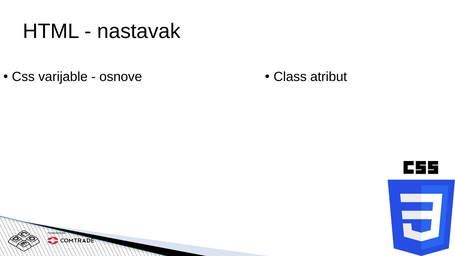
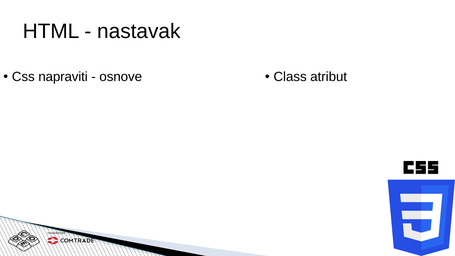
varijable: varijable -> napraviti
